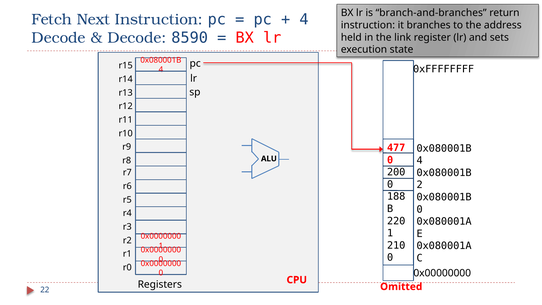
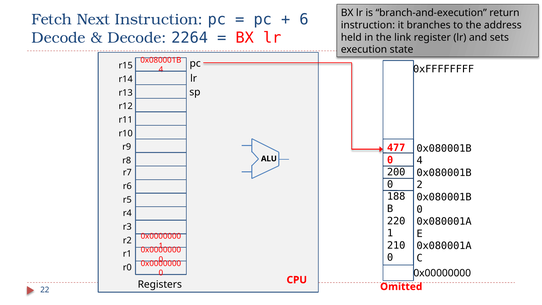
branch-and-branches: branch-and-branches -> branch-and-execution
4 at (304, 19): 4 -> 6
8590: 8590 -> 2264
